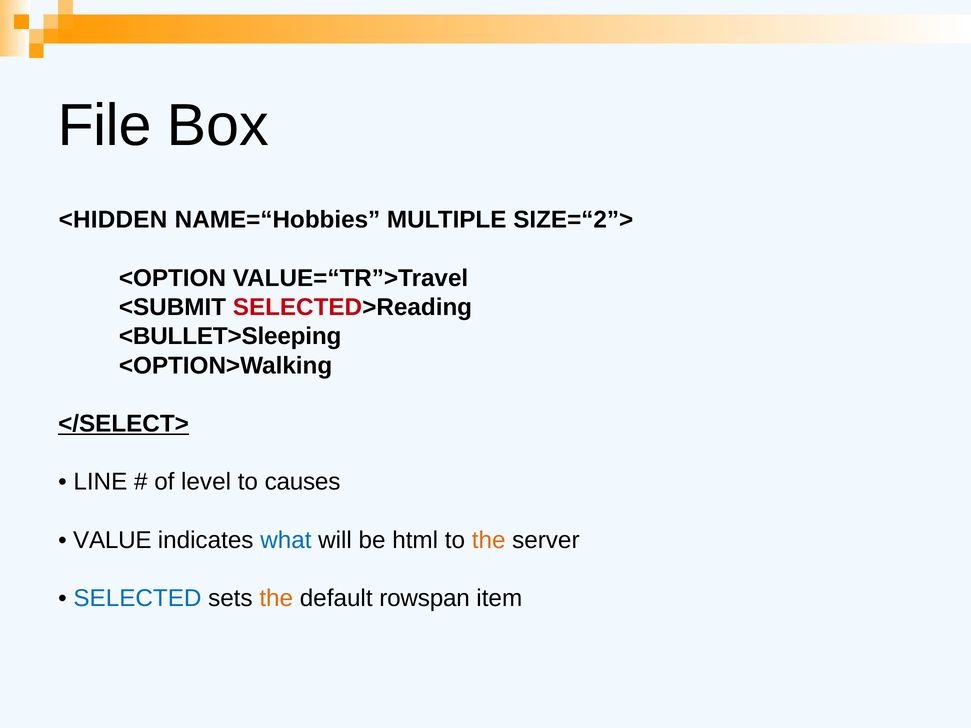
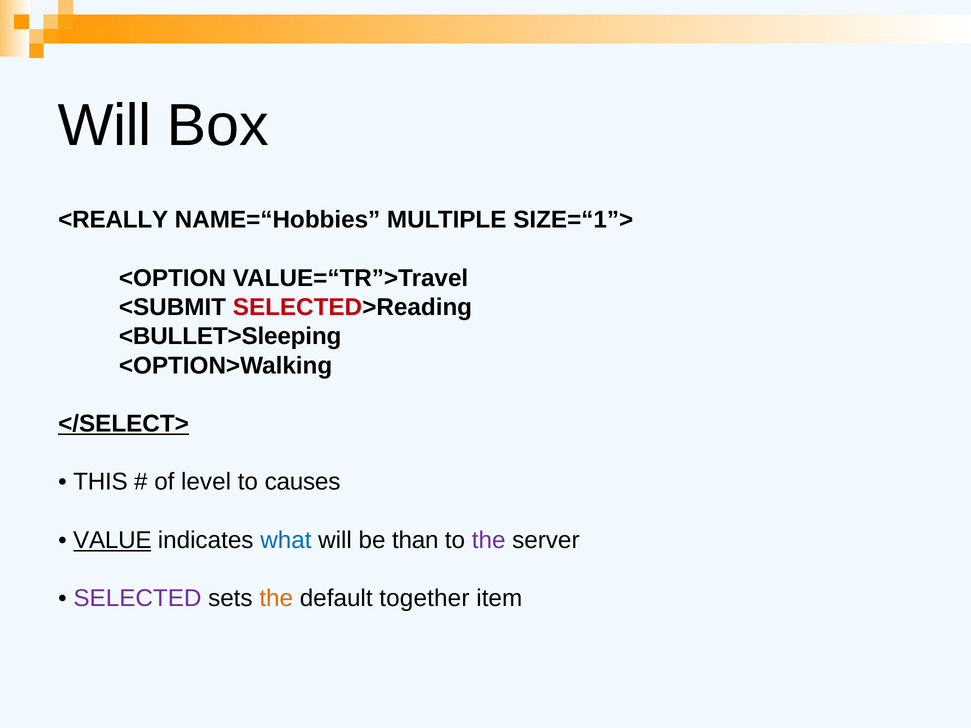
File at (105, 125): File -> Will
<HIDDEN: <HIDDEN -> <REALLY
SIZE=“2”>: SIZE=“2”> -> SIZE=“1”>
LINE: LINE -> THIS
VALUE underline: none -> present
html: html -> than
the at (489, 540) colour: orange -> purple
SELECTED colour: blue -> purple
rowspan: rowspan -> together
